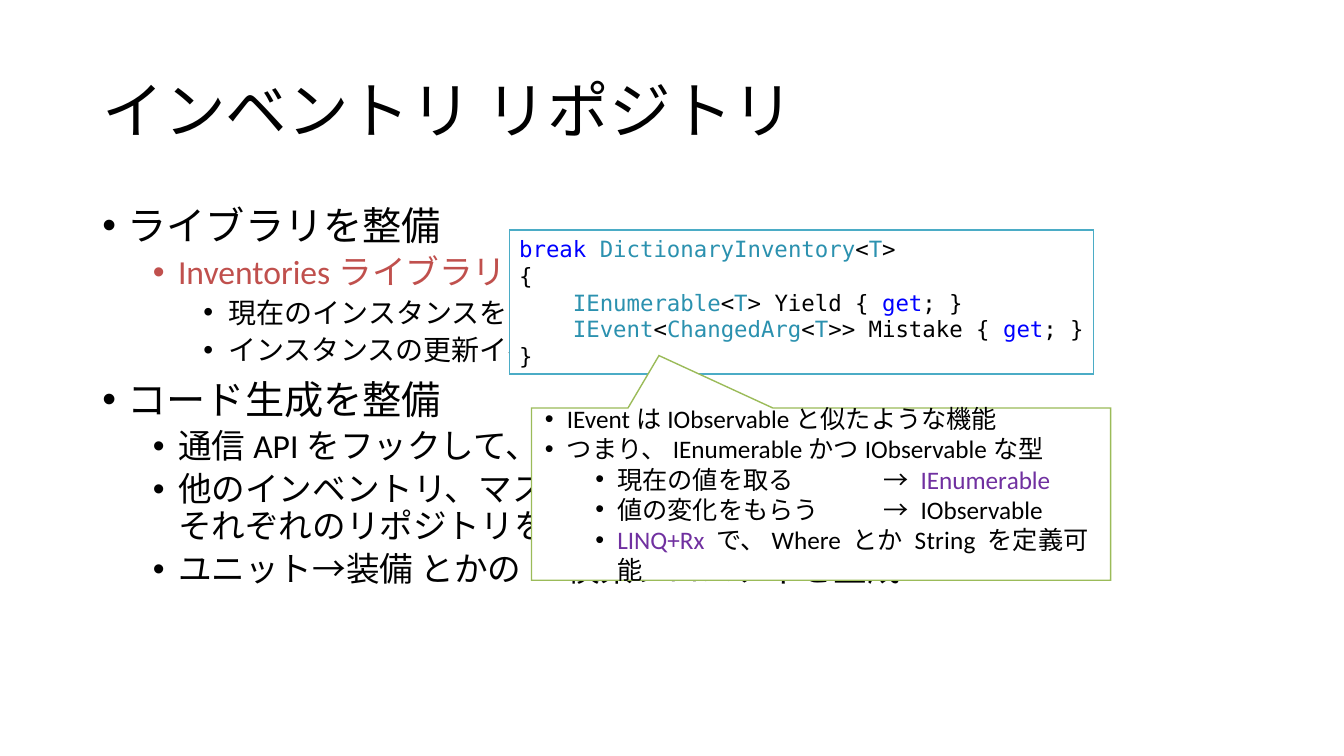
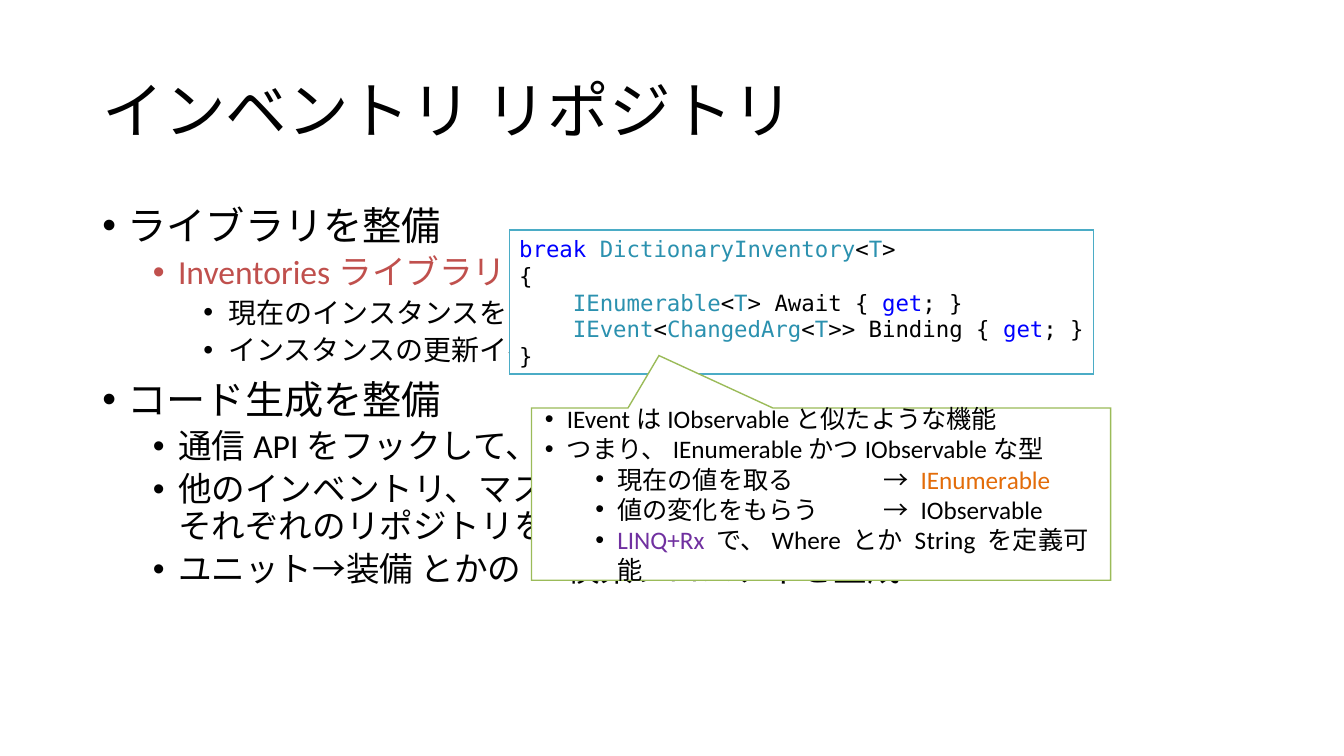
Yield: Yield -> Await
Mistake: Mistake -> Binding
IEnumerable colour: purple -> orange
